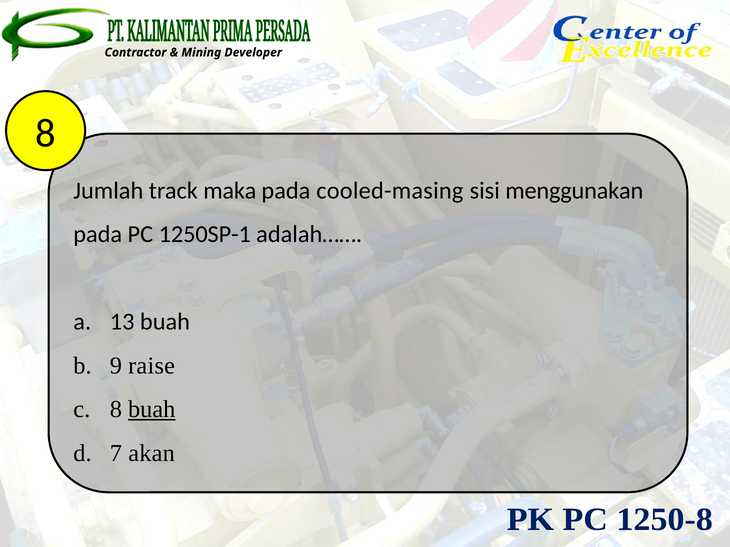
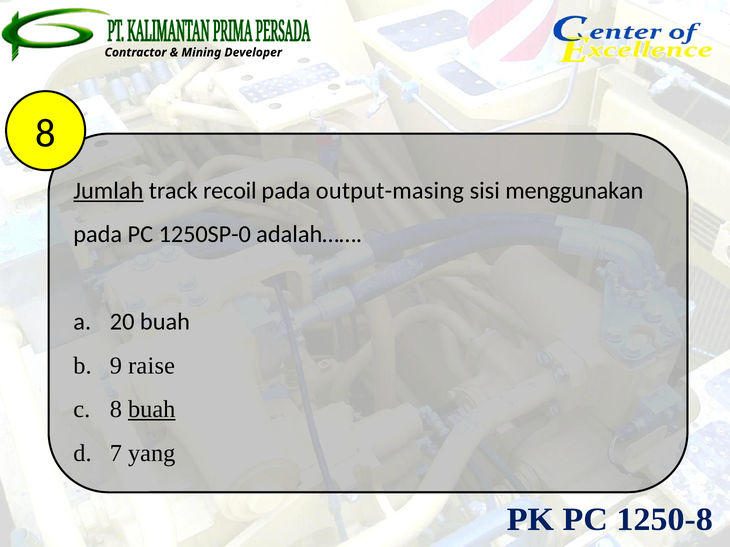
Jumlah underline: none -> present
maka: maka -> recoil
cooled-masing: cooled-masing -> output-masing
1250SP-1: 1250SP-1 -> 1250SP-0
13: 13 -> 20
akan: akan -> yang
